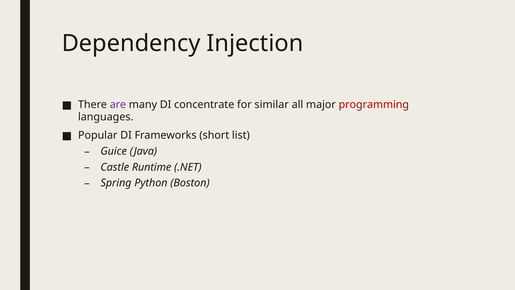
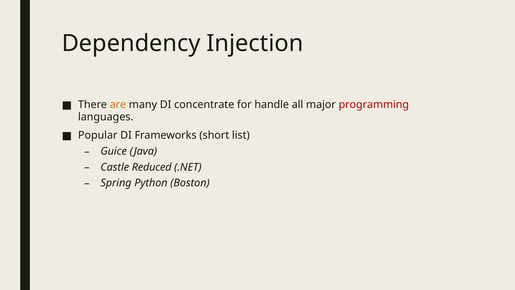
are colour: purple -> orange
similar: similar -> handle
Runtime: Runtime -> Reduced
